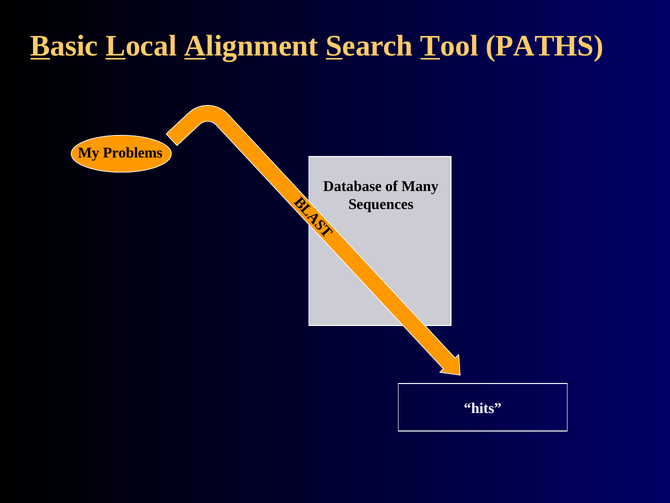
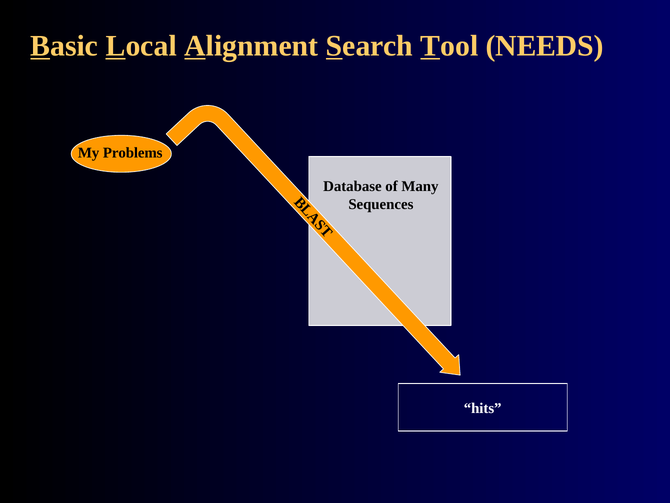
PATHS: PATHS -> NEEDS
